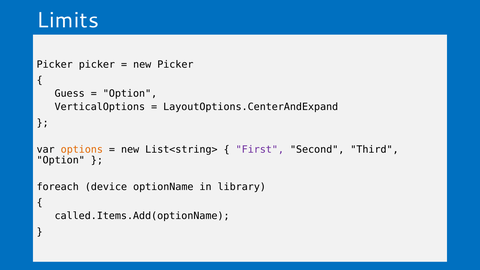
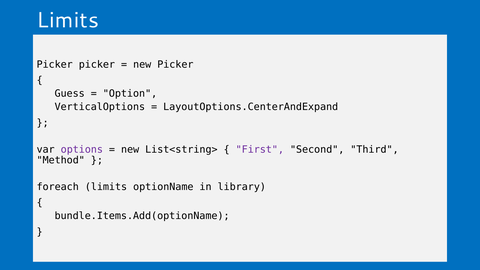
options colour: orange -> purple
Option at (61, 160): Option -> Method
foreach device: device -> limits
called.Items.Add(optionName: called.Items.Add(optionName -> bundle.Items.Add(optionName
